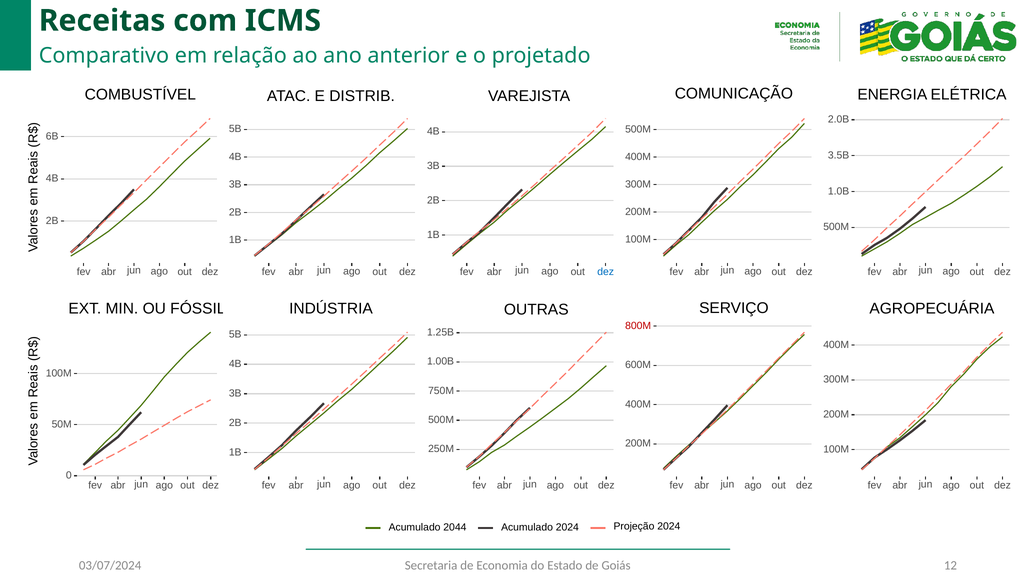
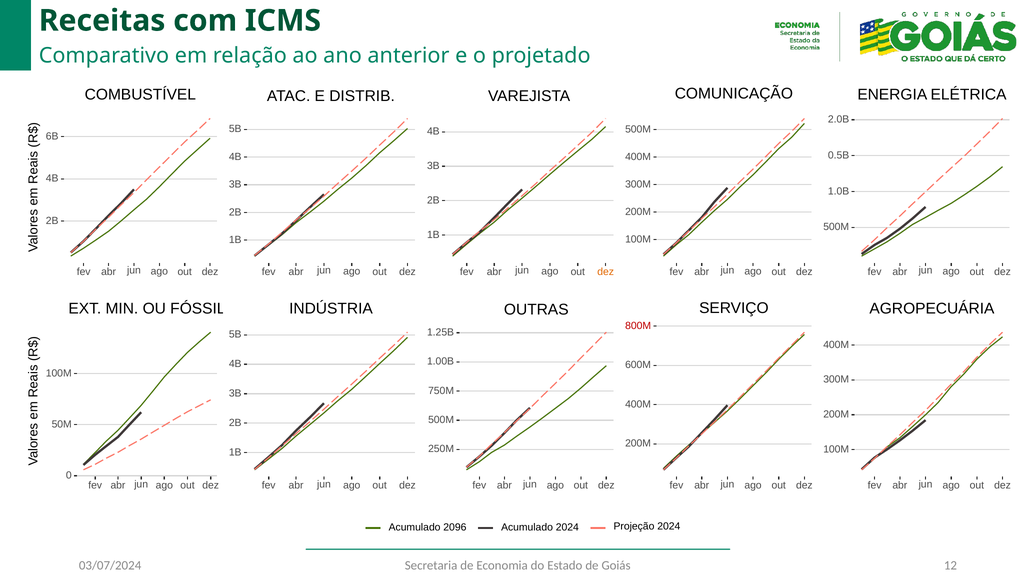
3.5B: 3.5B -> 0.5B
dez at (606, 272) colour: blue -> orange
2044: 2044 -> 2096
